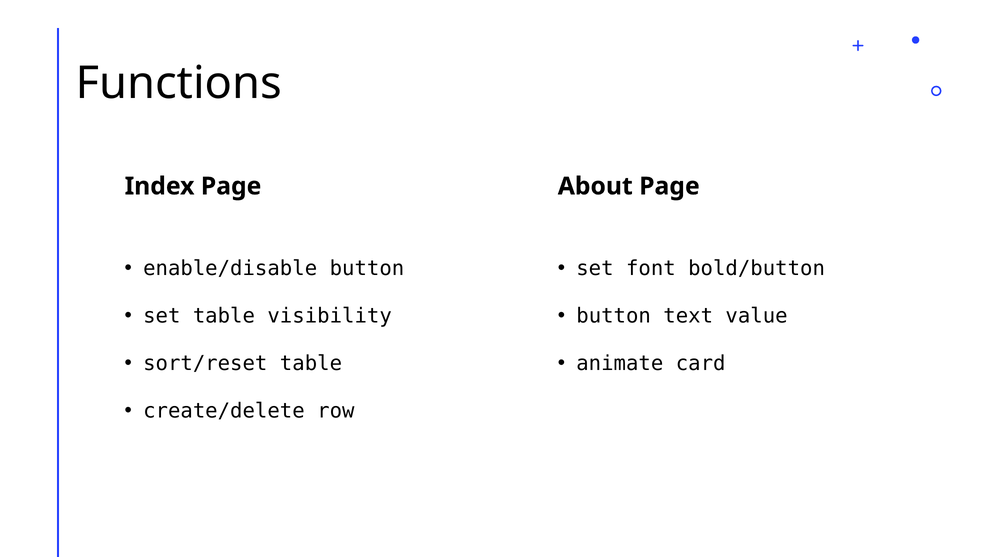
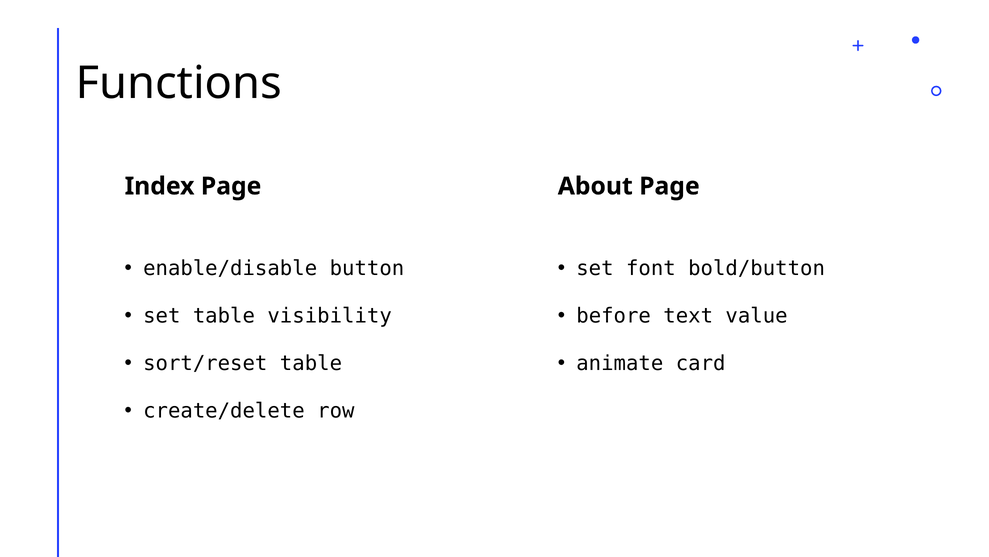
button at (614, 316): button -> before
